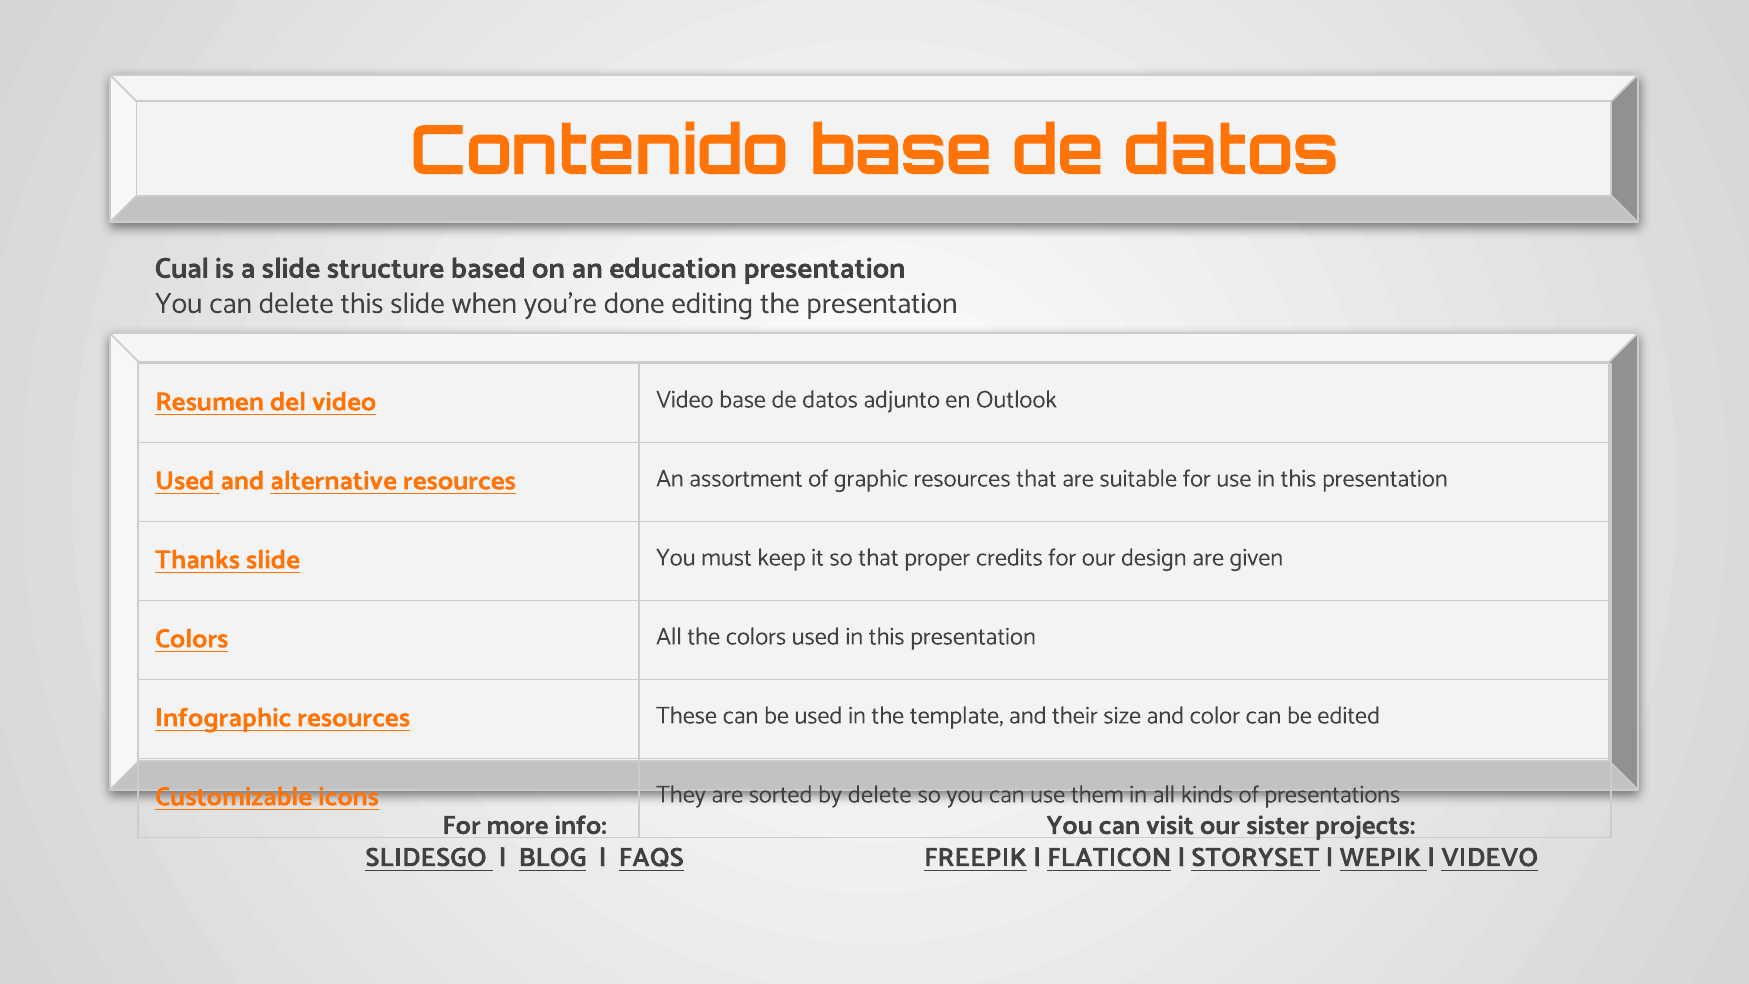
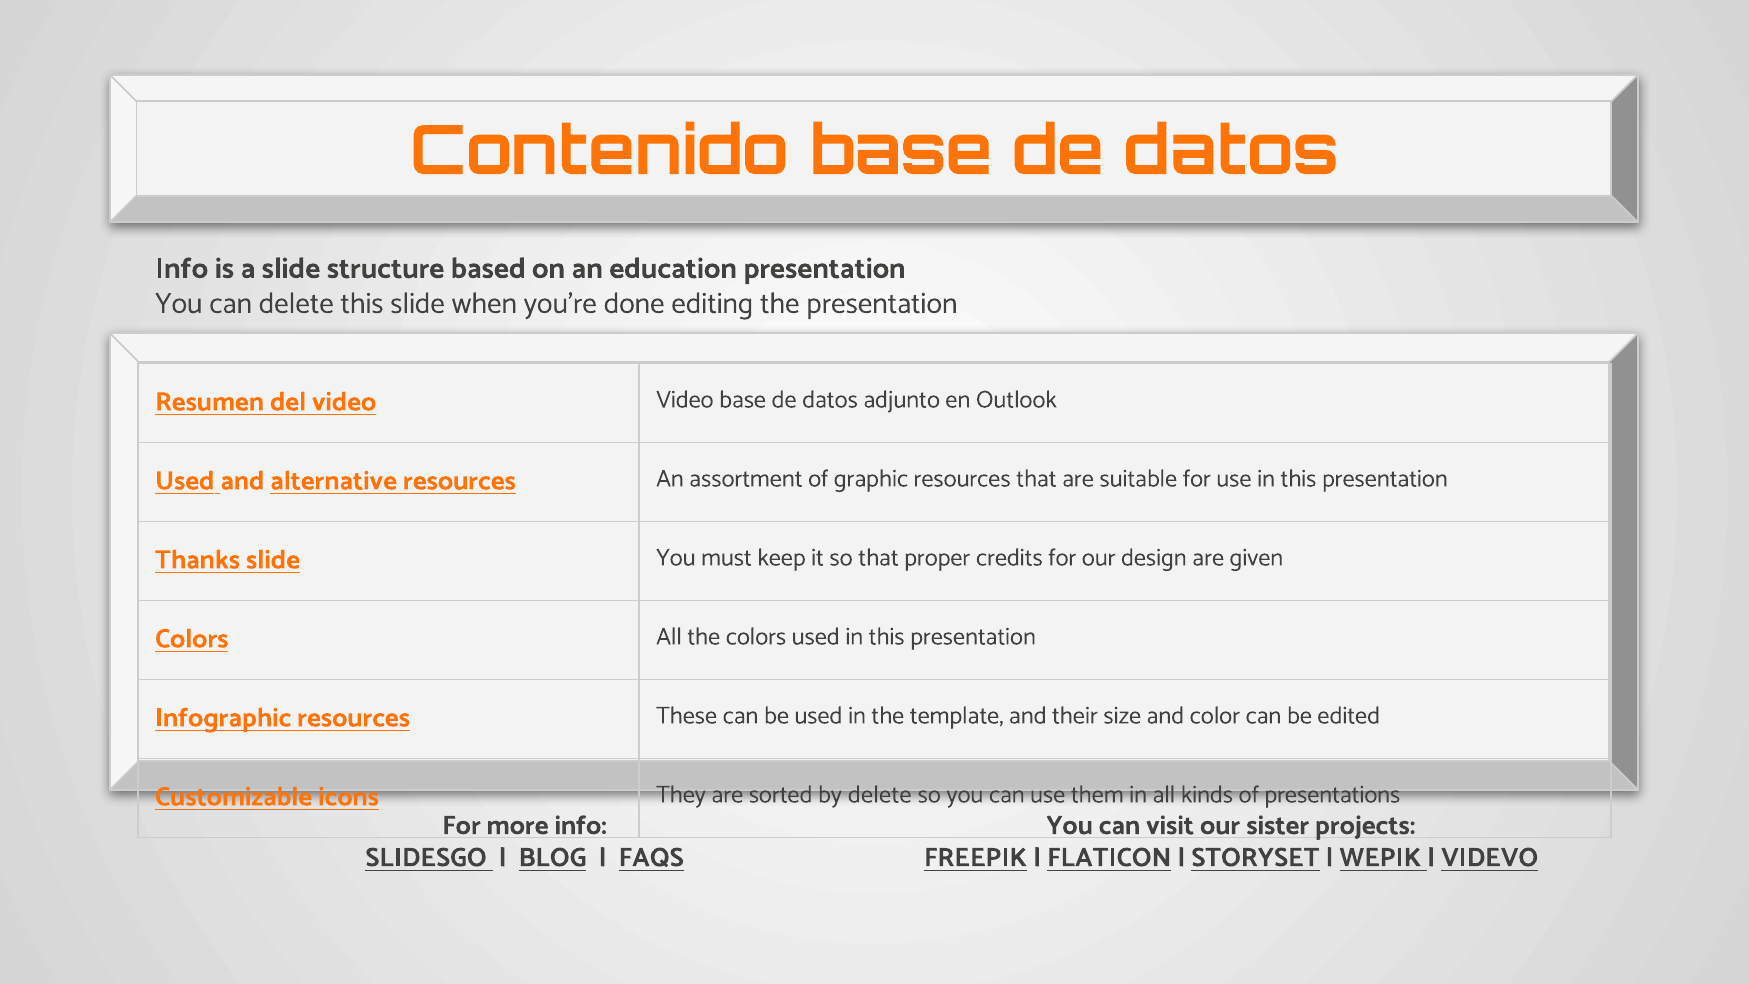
Cual at (182, 268): Cual -> Info
